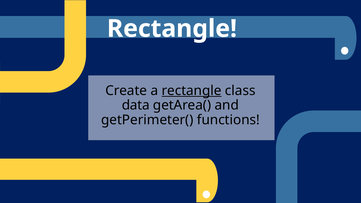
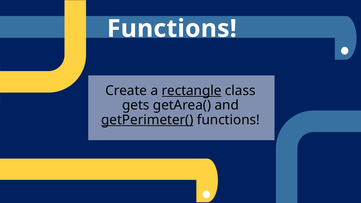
Rectangle at (172, 29): Rectangle -> Functions
data: data -> gets
getPerimeter( underline: none -> present
